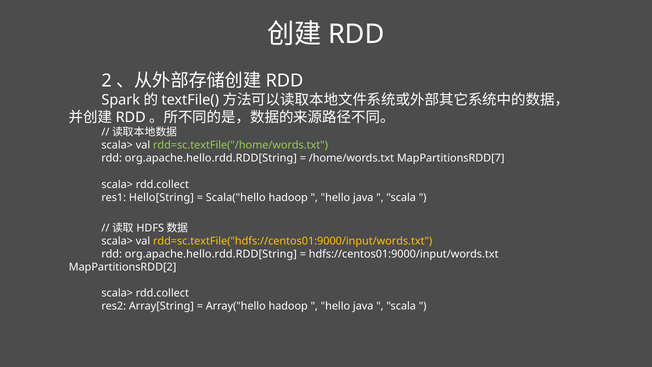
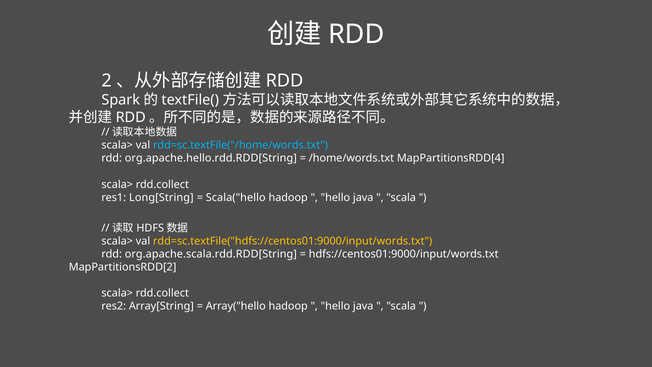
rdd=sc.textFile("/home/words.txt colour: light green -> light blue
MapPartitionsRDD[7: MapPartitionsRDD[7 -> MapPartitionsRDD[4
Hello[String: Hello[String -> Long[String
org.apache.hello.rdd.RDD[String at (211, 254): org.apache.hello.rdd.RDD[String -> org.apache.scala.rdd.RDD[String
